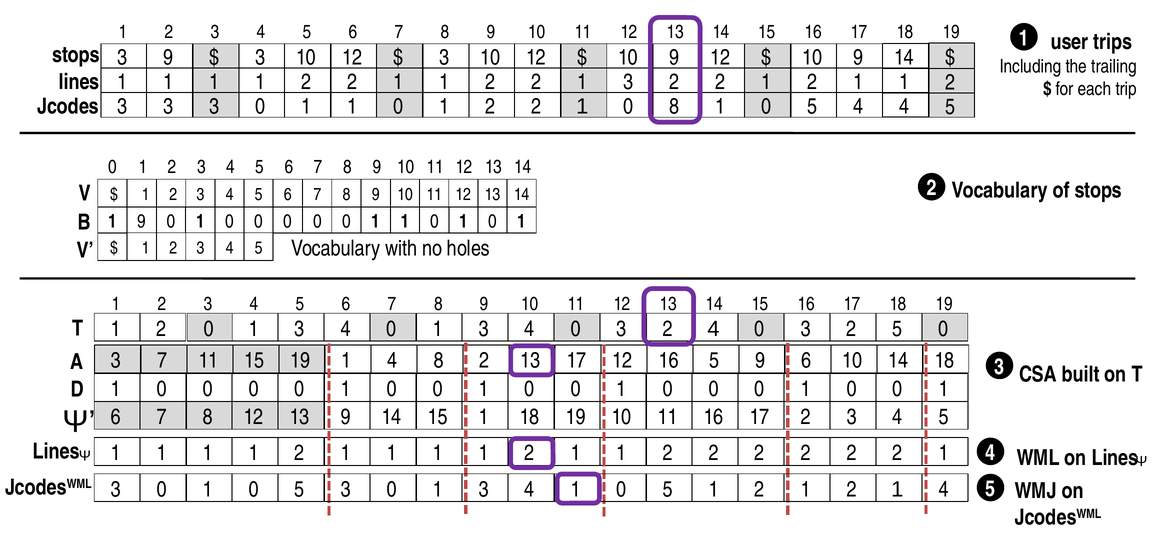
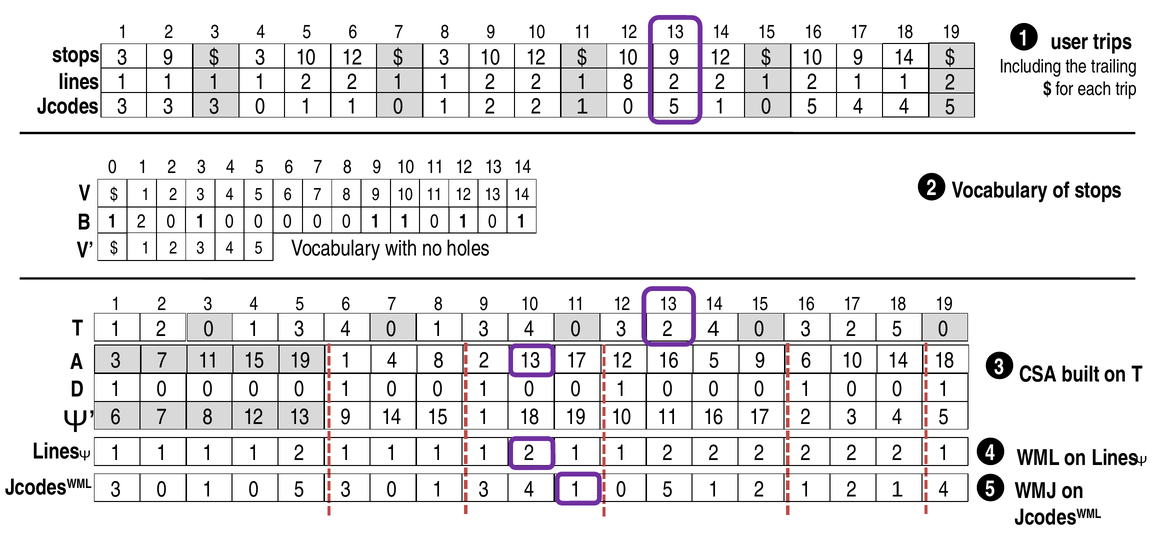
3 at (628, 82): 3 -> 8
2 1 0 8: 8 -> 5
9 at (142, 221): 9 -> 2
